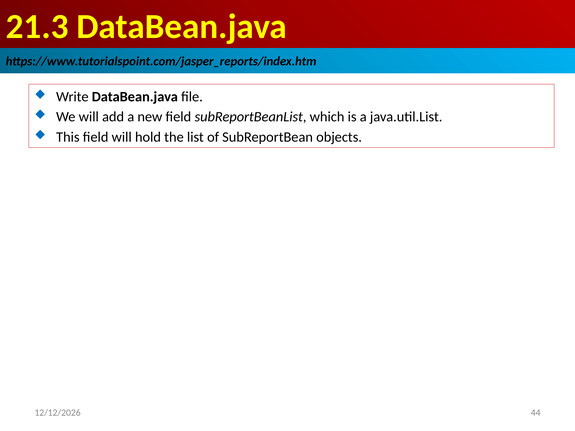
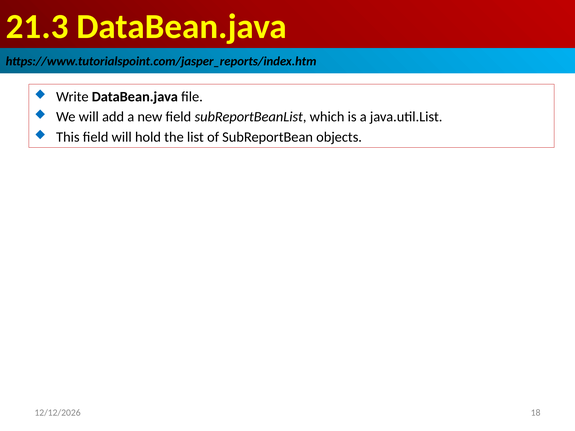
44: 44 -> 18
